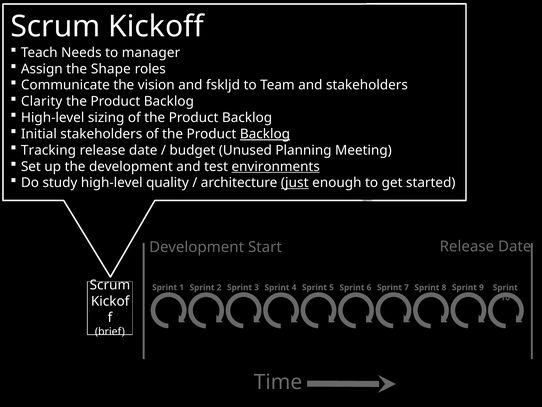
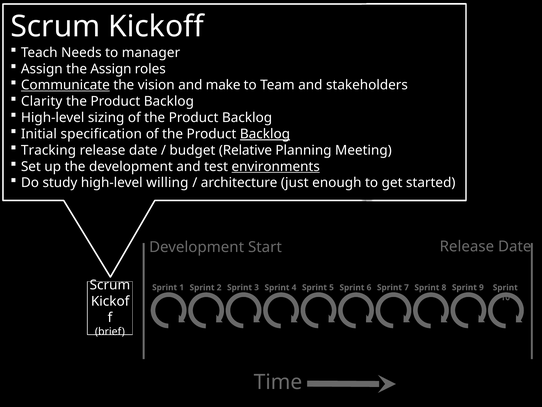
the Shape: Shape -> Assign
Communicate underline: none -> present
fskljd: fskljd -> make
Initial stakeholders: stakeholders -> specification
Unused: Unused -> Relative
quality: quality -> willing
just underline: present -> none
